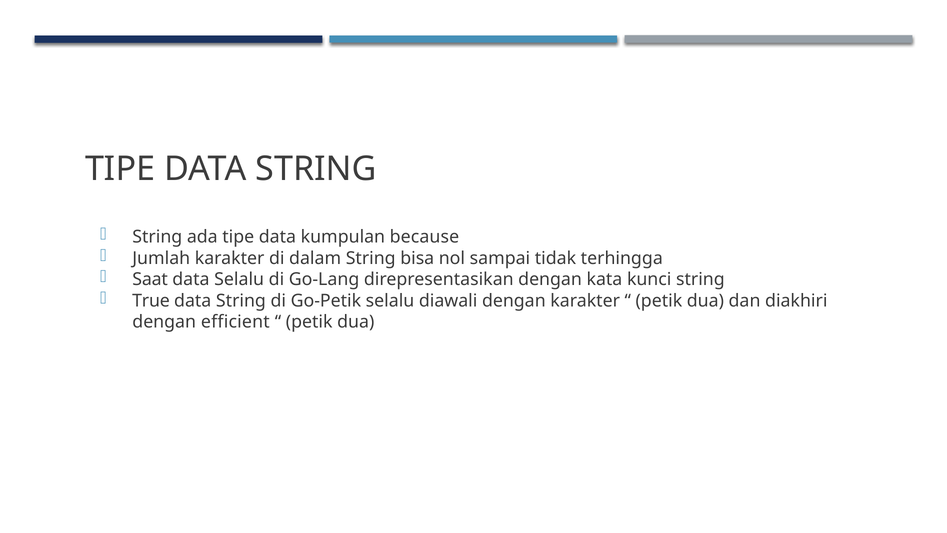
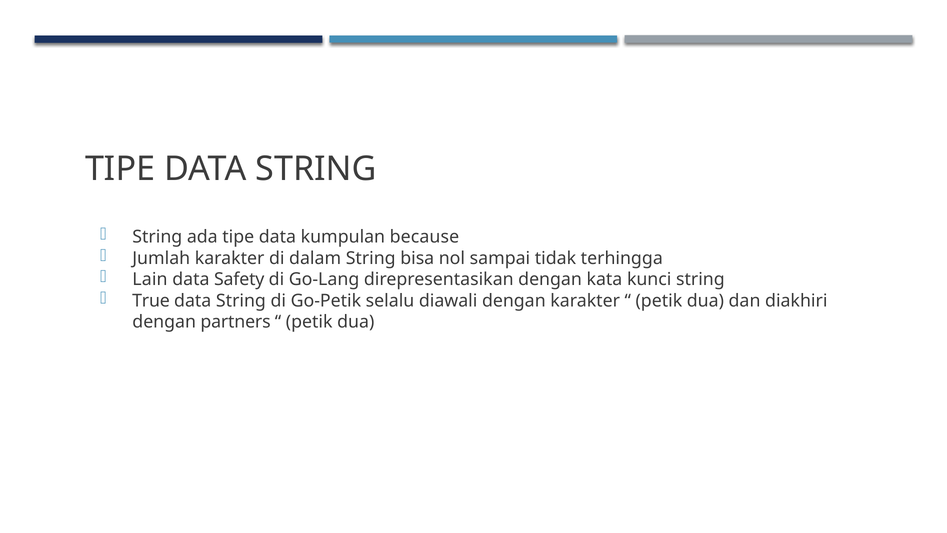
Saat: Saat -> Lain
data Selalu: Selalu -> Safety
efficient: efficient -> partners
